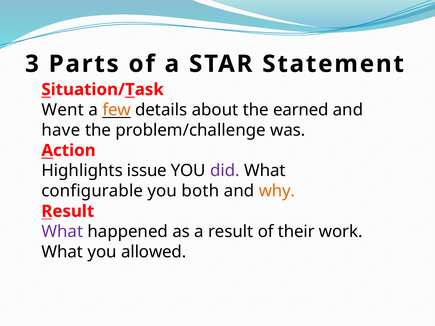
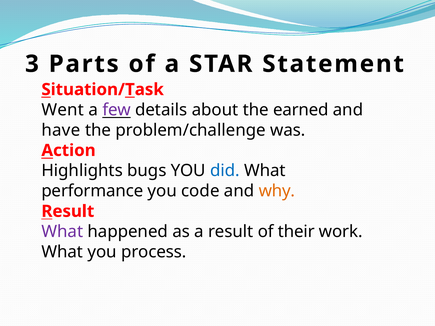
few colour: orange -> purple
issue: issue -> bugs
did colour: purple -> blue
configurable: configurable -> performance
both: both -> code
allowed: allowed -> process
